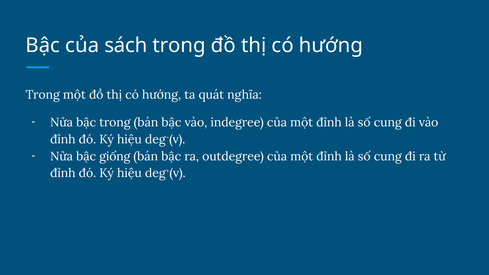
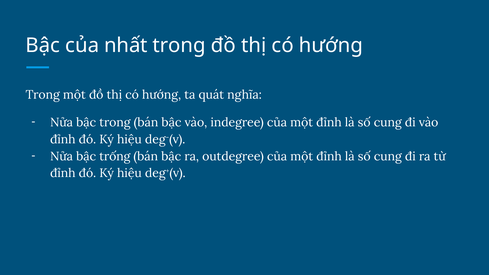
sách: sách -> nhất
giống: giống -> trống
